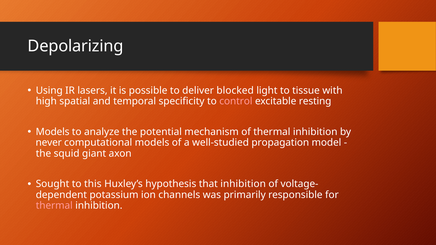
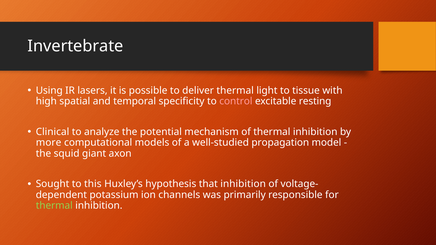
Depolarizing: Depolarizing -> Invertebrate
deliver blocked: blocked -> thermal
Models at (53, 132): Models -> Clinical
never: never -> more
thermal at (54, 206) colour: pink -> light green
